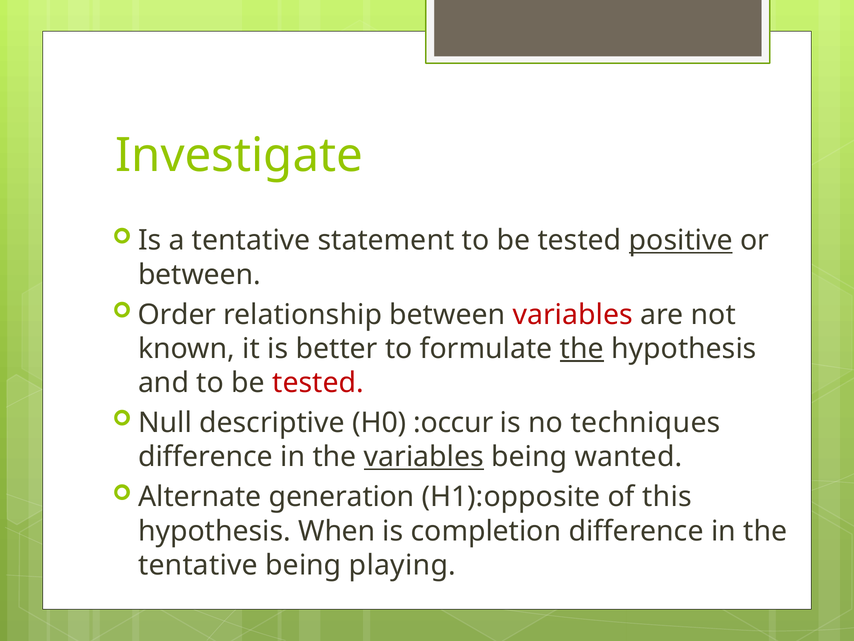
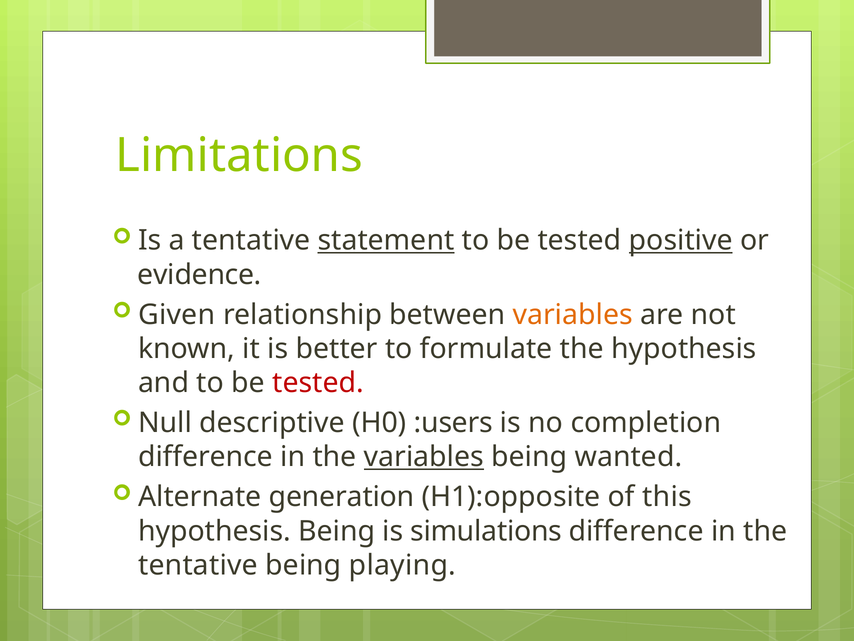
Investigate: Investigate -> Limitations
statement underline: none -> present
between at (199, 275): between -> evidence
Order: Order -> Given
variables at (573, 314) colour: red -> orange
the at (582, 349) underline: present -> none
:occur: :occur -> :users
techniques: techniques -> completion
hypothesis When: When -> Being
completion: completion -> simulations
